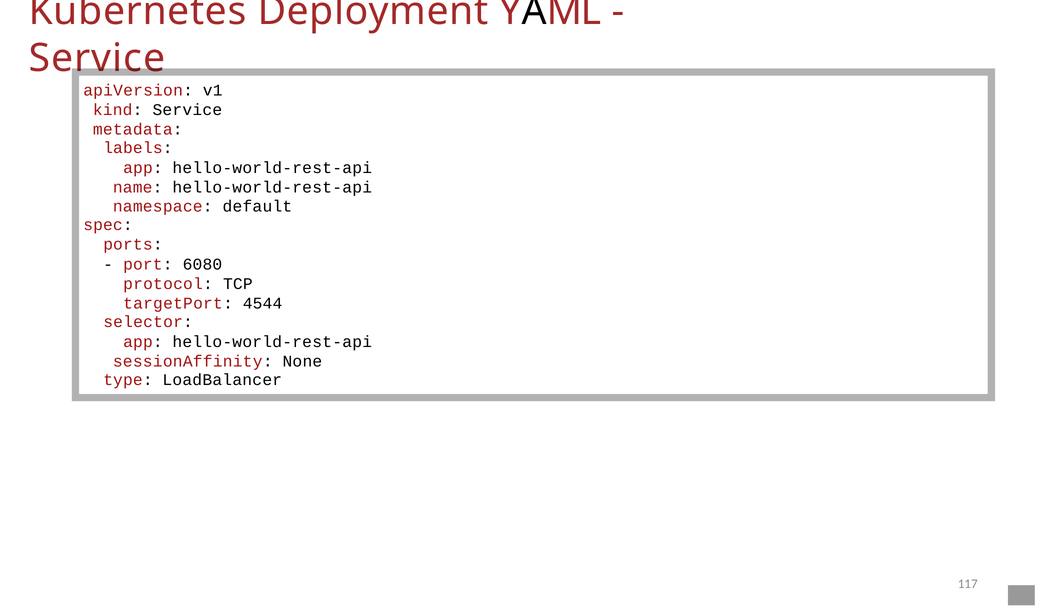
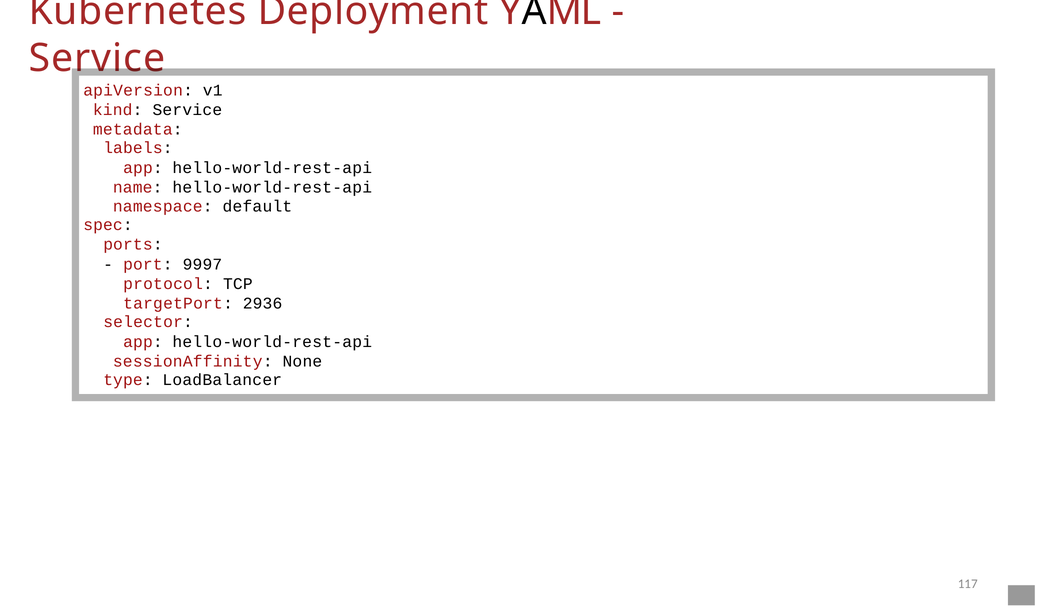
6080: 6080 -> 9997
4544: 4544 -> 2936
